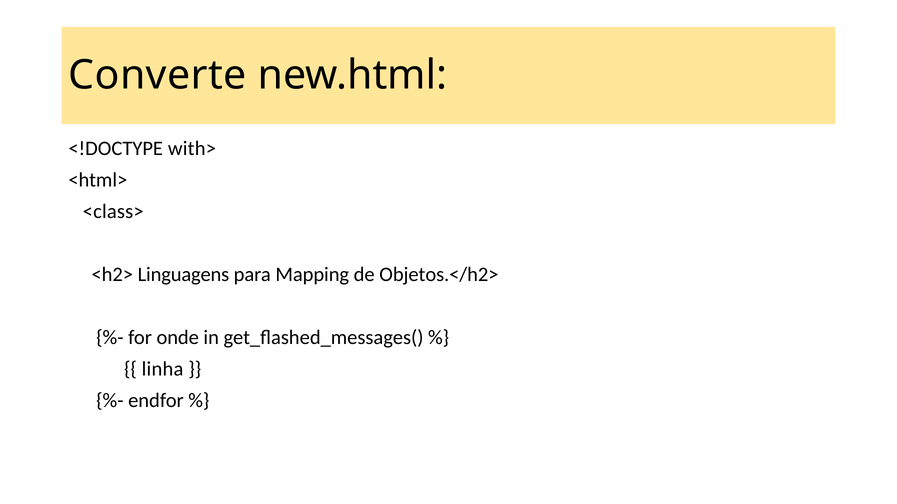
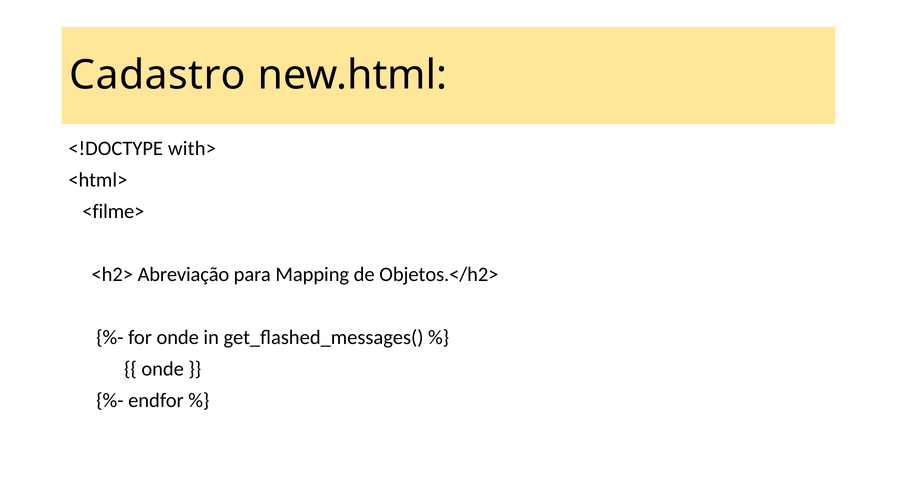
Converte: Converte -> Cadastro
<class>: <class> -> <filme>
Linguagens: Linguagens -> Abreviação
linha at (163, 369): linha -> onde
